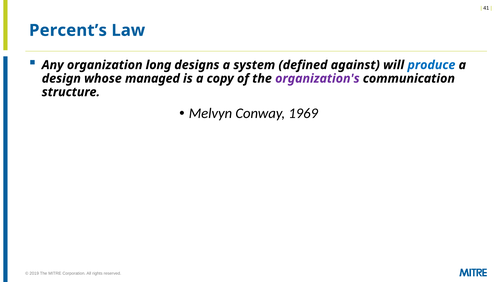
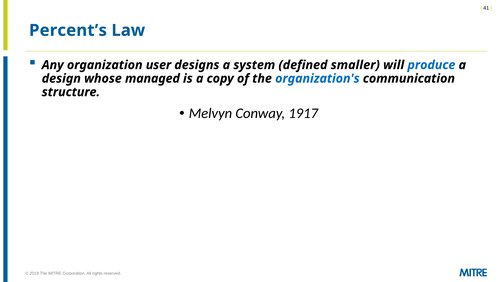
long: long -> user
against: against -> smaller
organization's colour: purple -> blue
1969: 1969 -> 1917
